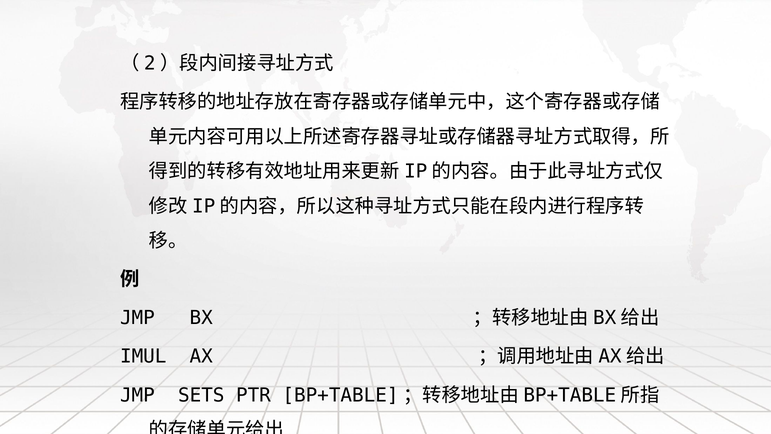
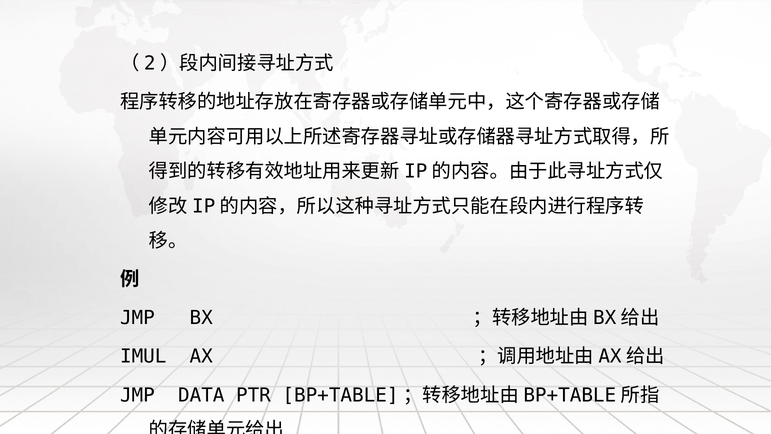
SETS: SETS -> DATA
